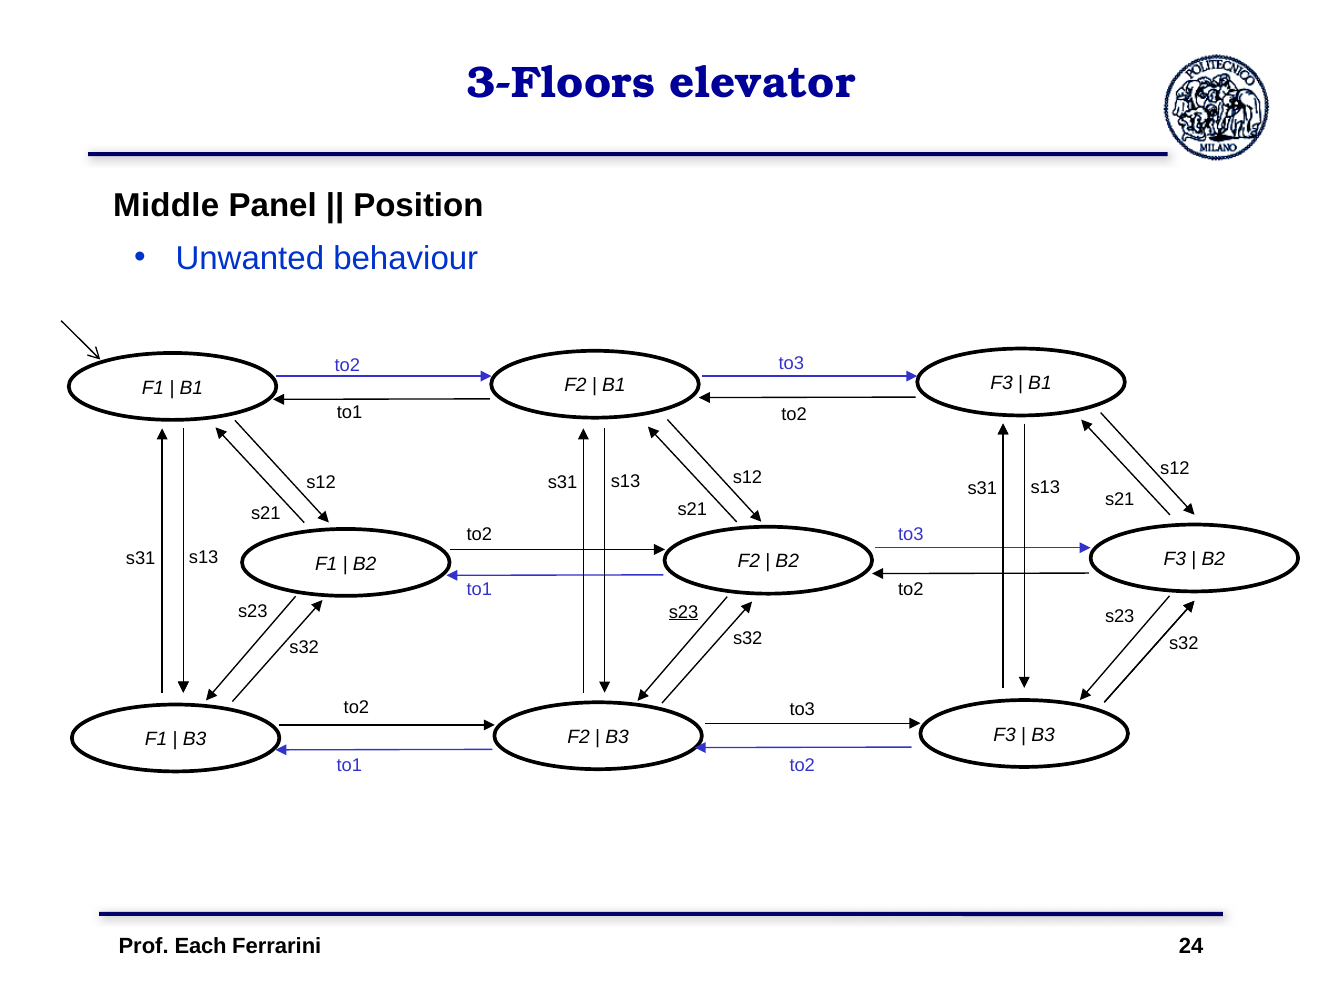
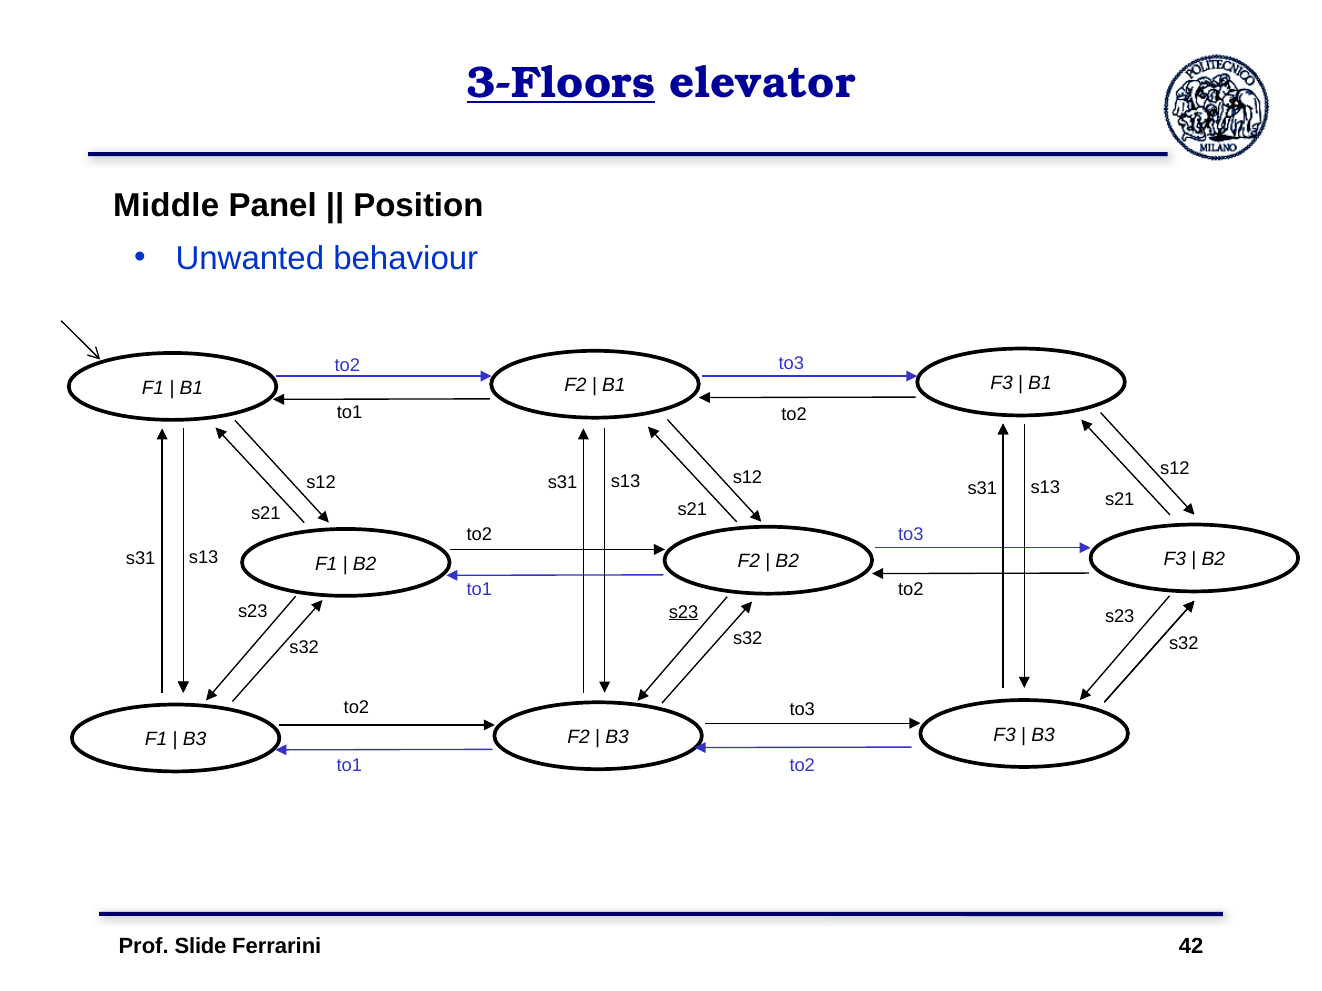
3-Floors underline: none -> present
Each: Each -> Slide
24: 24 -> 42
